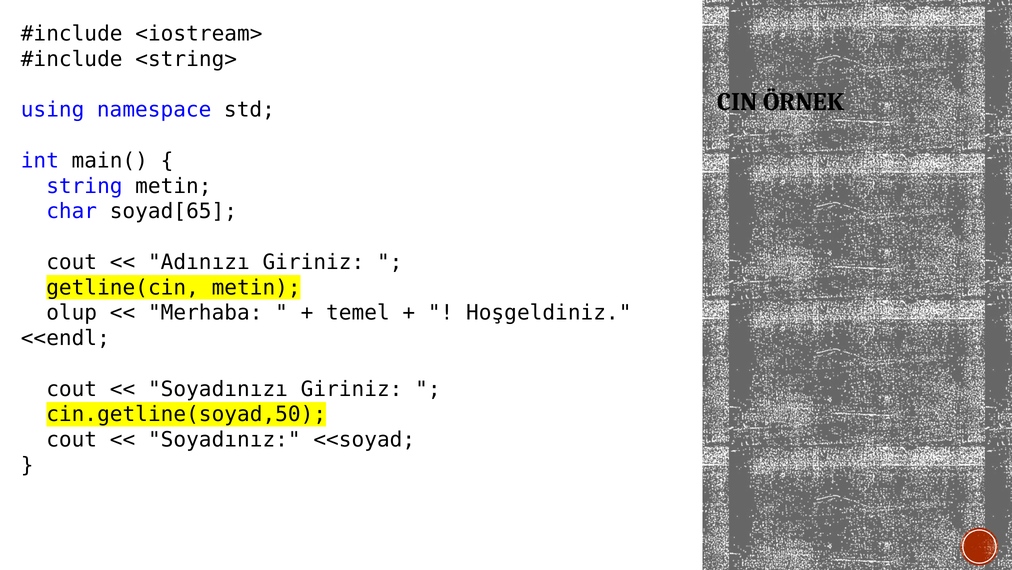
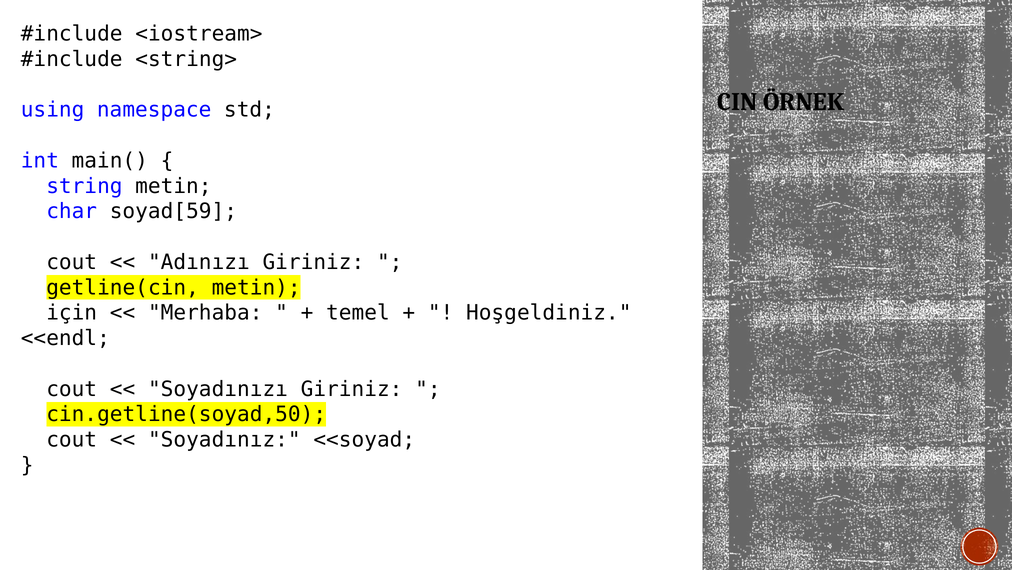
soyad[65: soyad[65 -> soyad[59
olup: olup -> için
